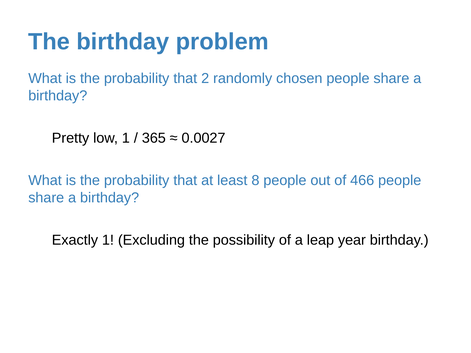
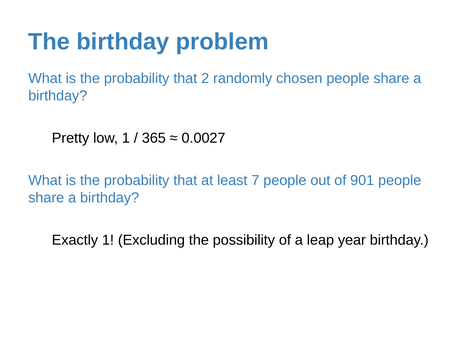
8: 8 -> 7
466: 466 -> 901
